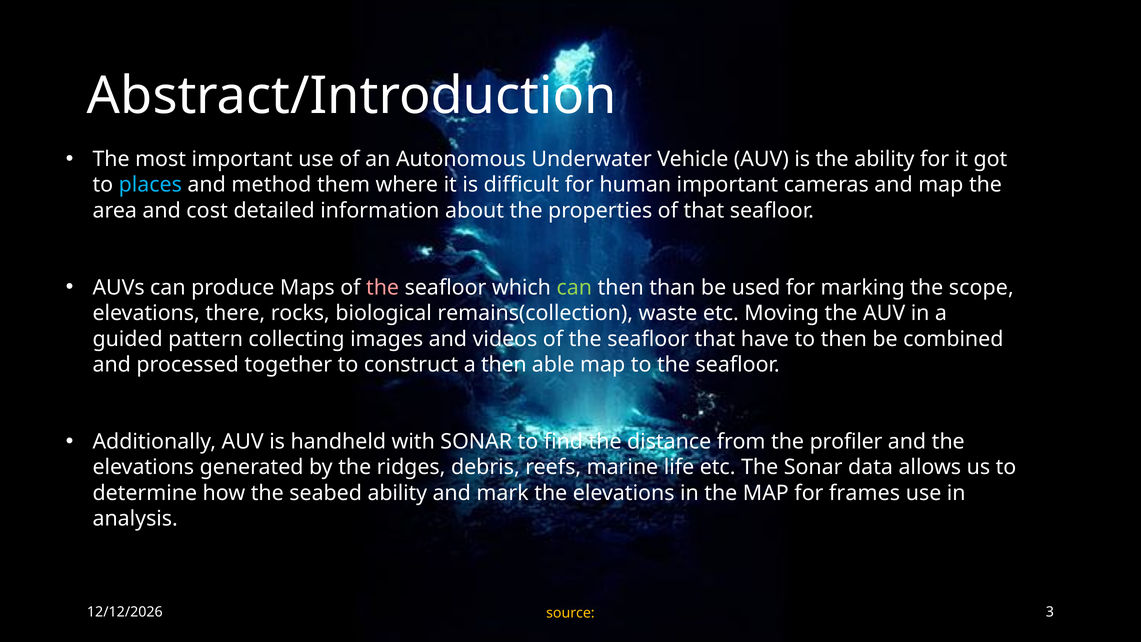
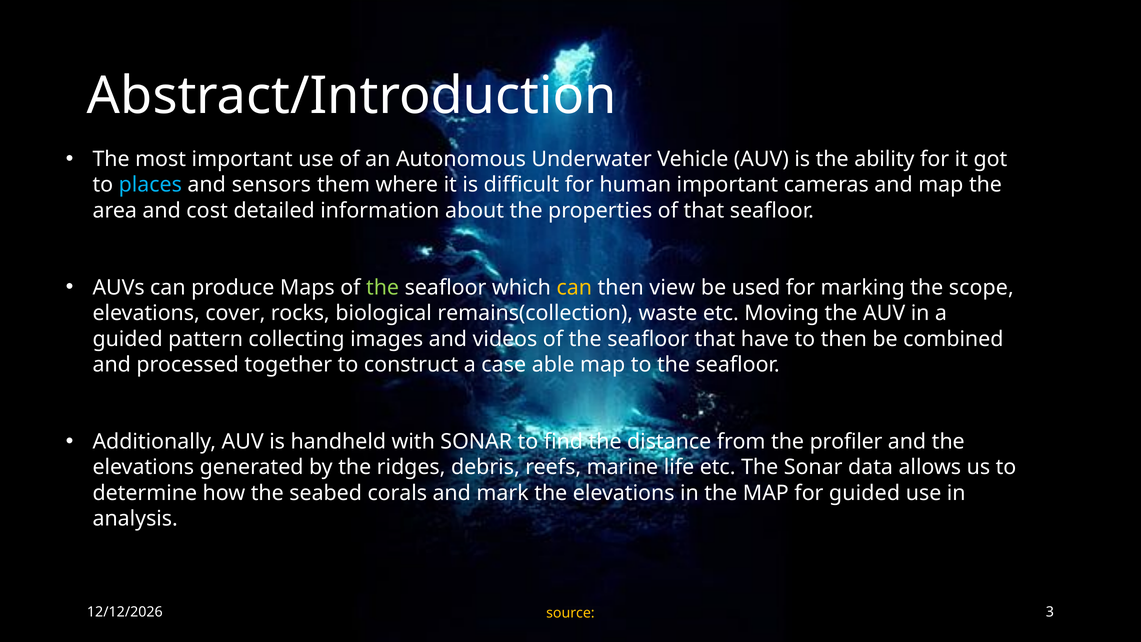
method: method -> sensors
the at (383, 287) colour: pink -> light green
can at (574, 287) colour: light green -> yellow
than: than -> view
there: there -> cover
a then: then -> case
seabed ability: ability -> corals
for frames: frames -> guided
